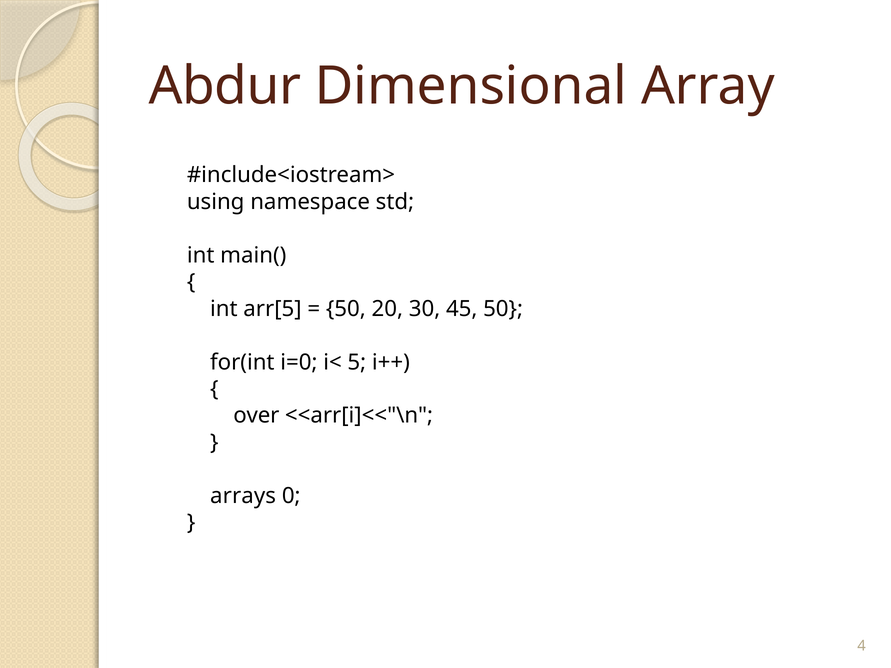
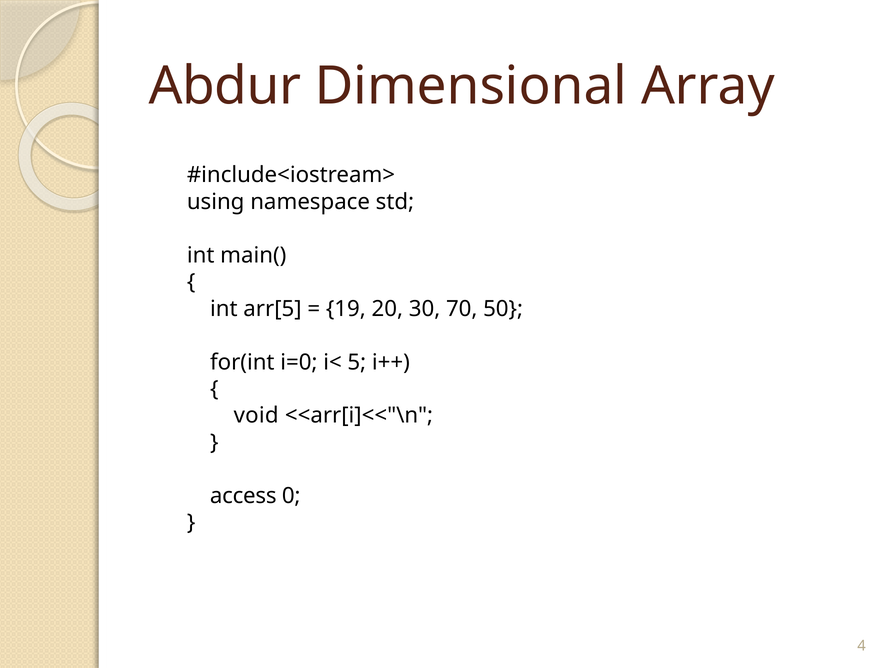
50 at (346, 309): 50 -> 19
45: 45 -> 70
over: over -> void
arrays: arrays -> access
